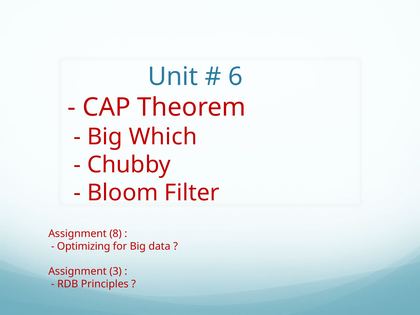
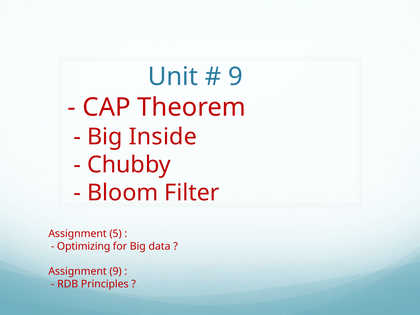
6 at (235, 77): 6 -> 9
Which: Which -> Inside
8: 8 -> 5
Assignment 3: 3 -> 9
